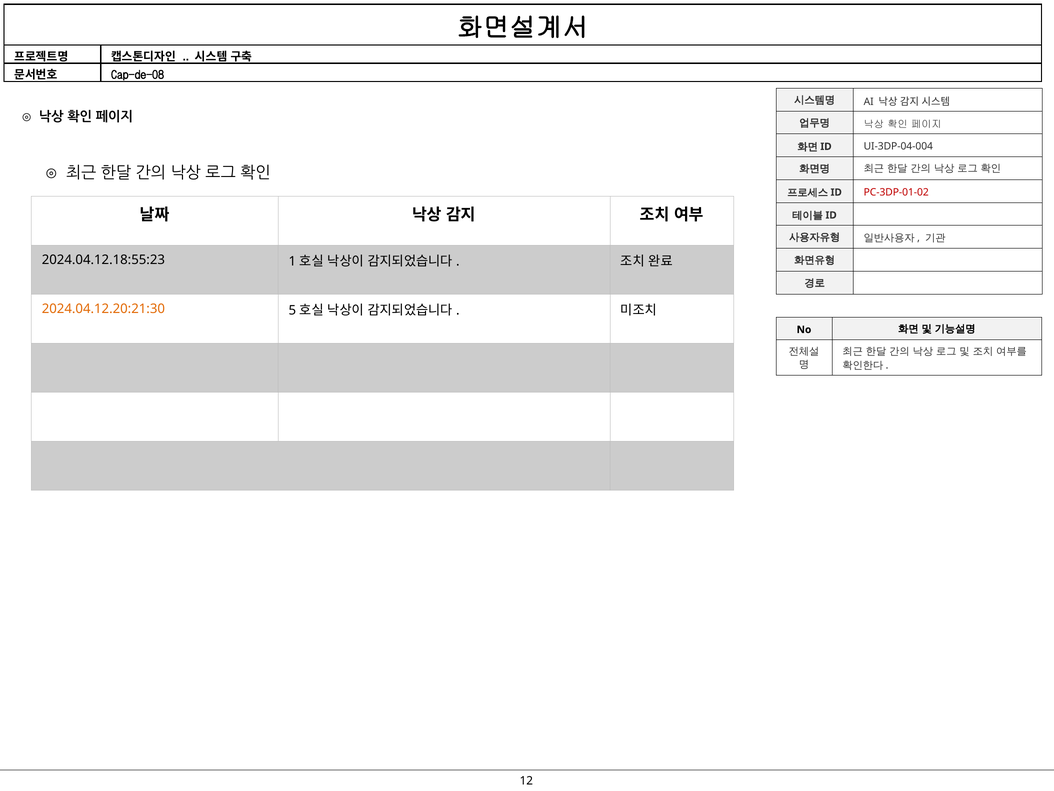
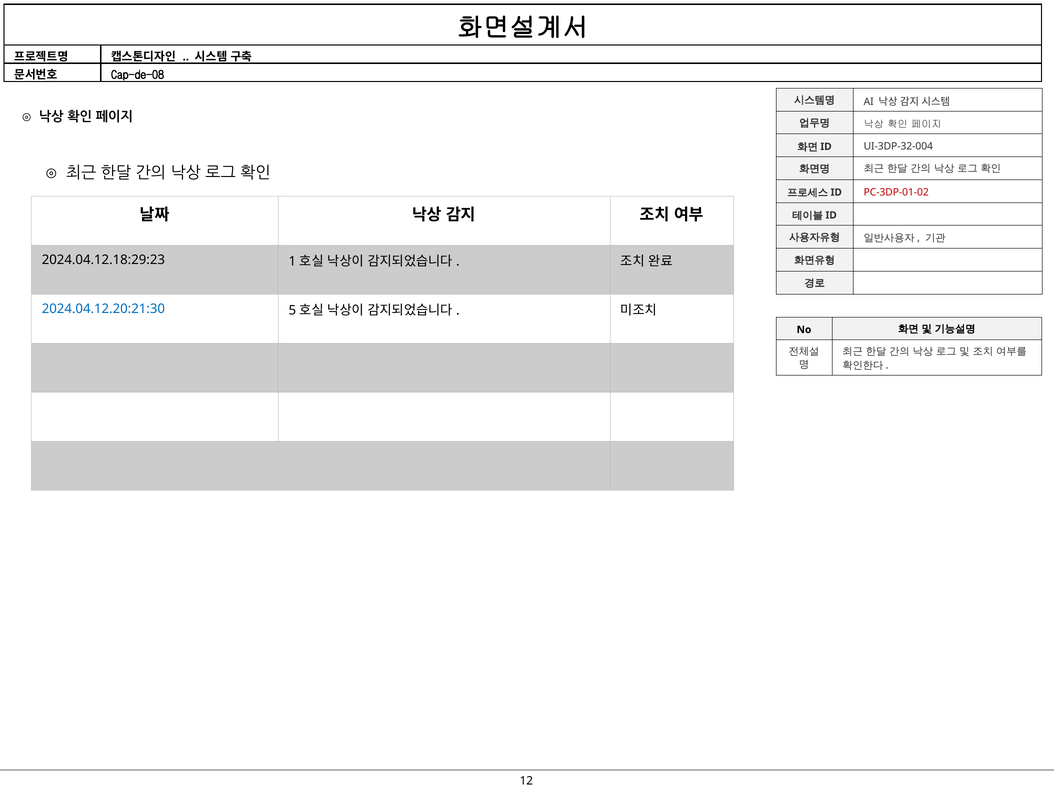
UI-3DP-04-004: UI-3DP-04-004 -> UI-3DP-32-004
2024.04.12.18:55:23: 2024.04.12.18:55:23 -> 2024.04.12.18:29:23
2024.04.12.20:21:30 colour: orange -> blue
